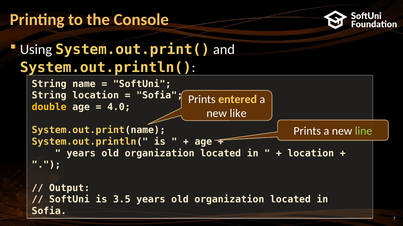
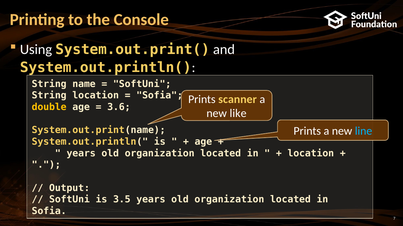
entered: entered -> scanner
4.0: 4.0 -> 3.6
line colour: light green -> light blue
